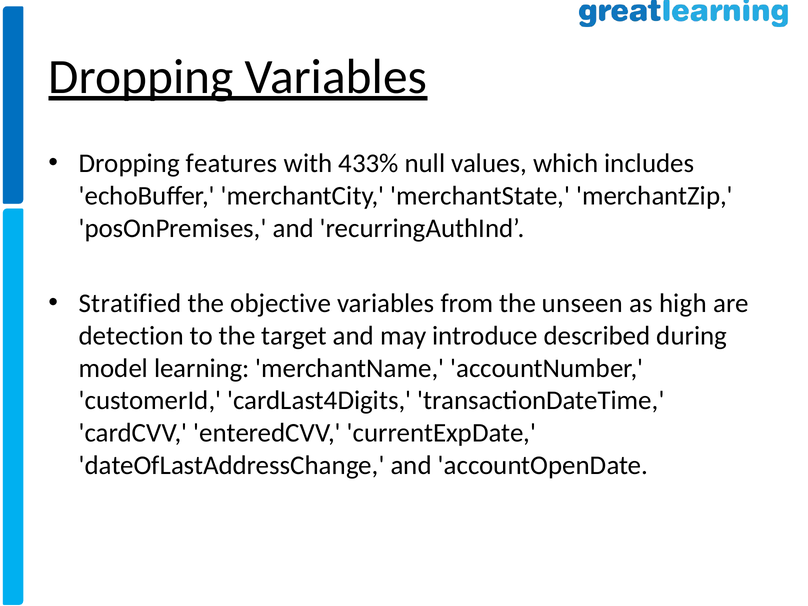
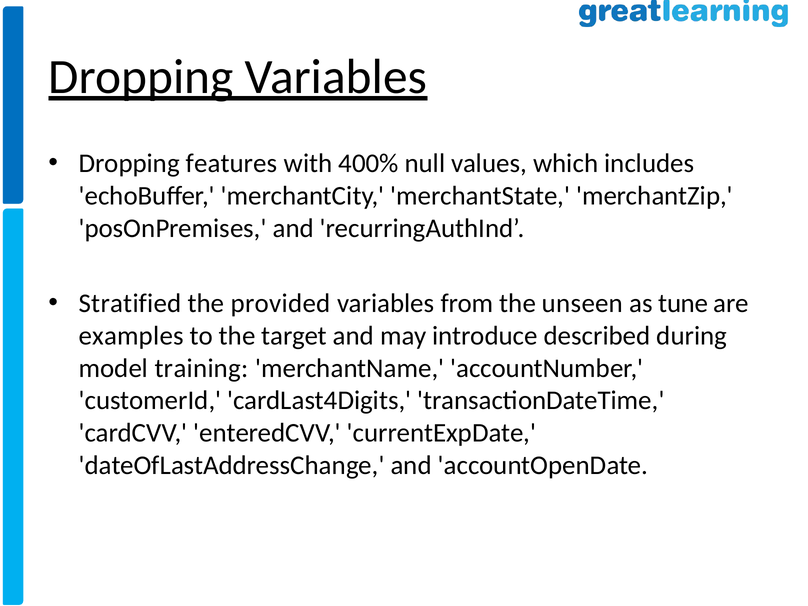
433%: 433% -> 400%
objective: objective -> provided
high: high -> tune
detection: detection -> examples
learning: learning -> training
